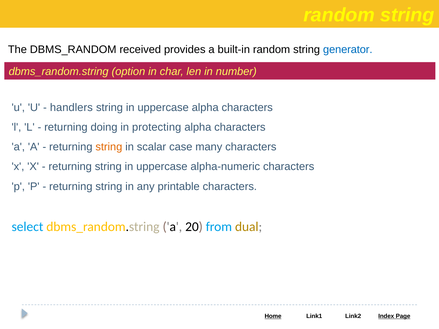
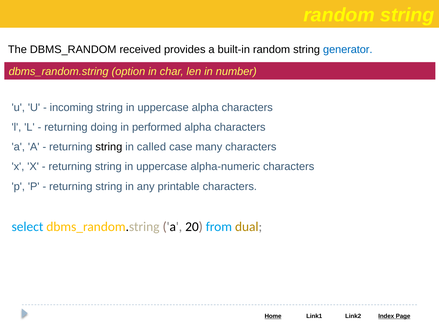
handlers: handlers -> incoming
protecting: protecting -> performed
string at (109, 147) colour: orange -> black
scalar: scalar -> called
